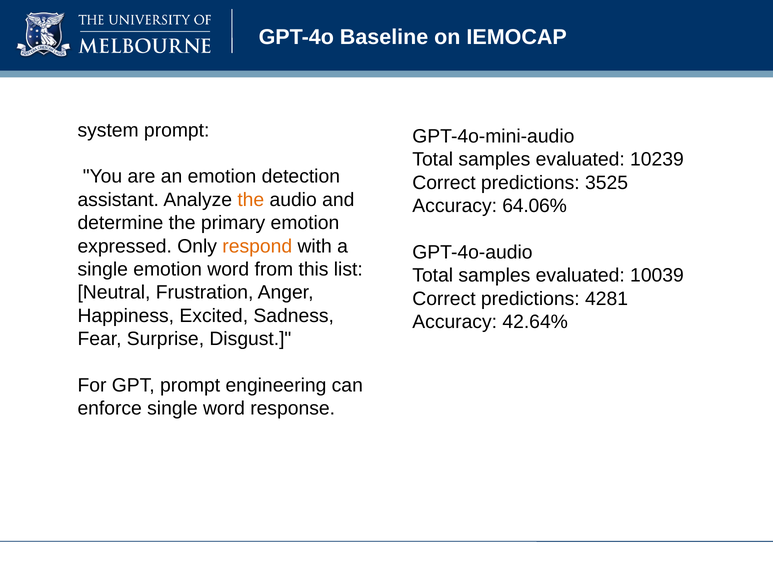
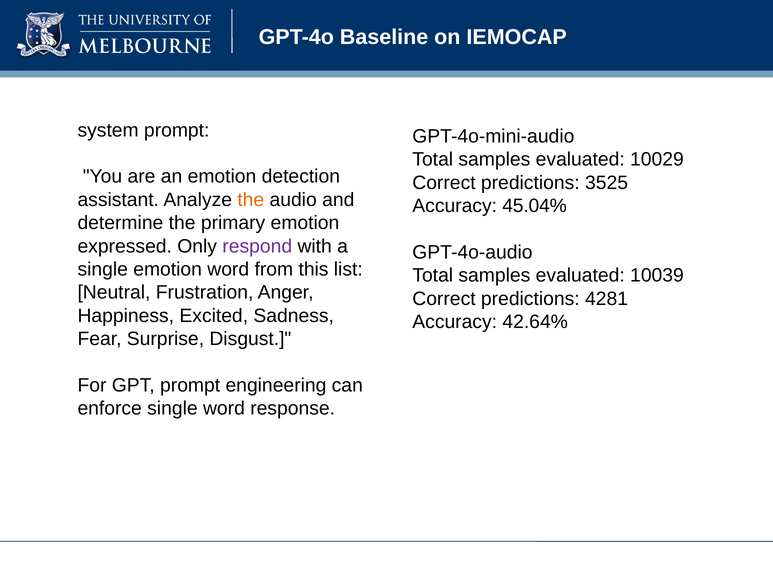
10239: 10239 -> 10029
64.06%: 64.06% -> 45.04%
respond colour: orange -> purple
